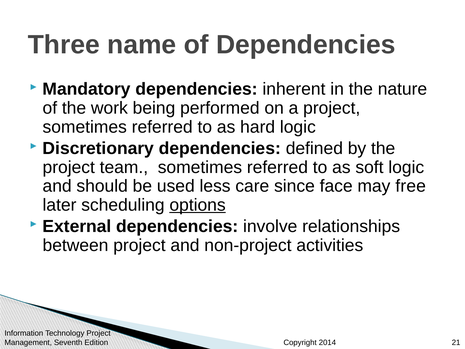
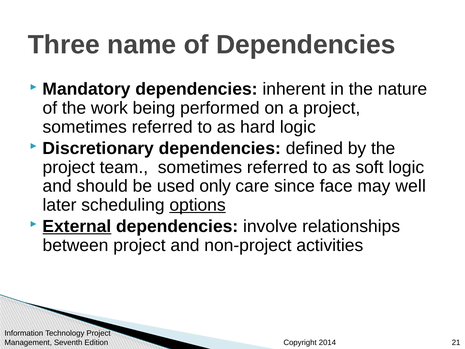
less: less -> only
free: free -> well
External underline: none -> present
